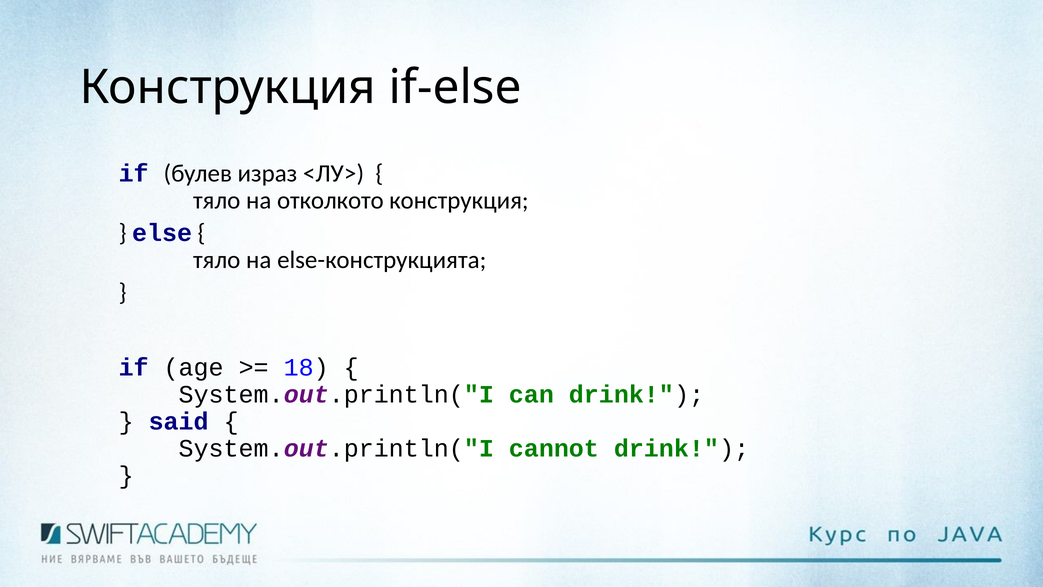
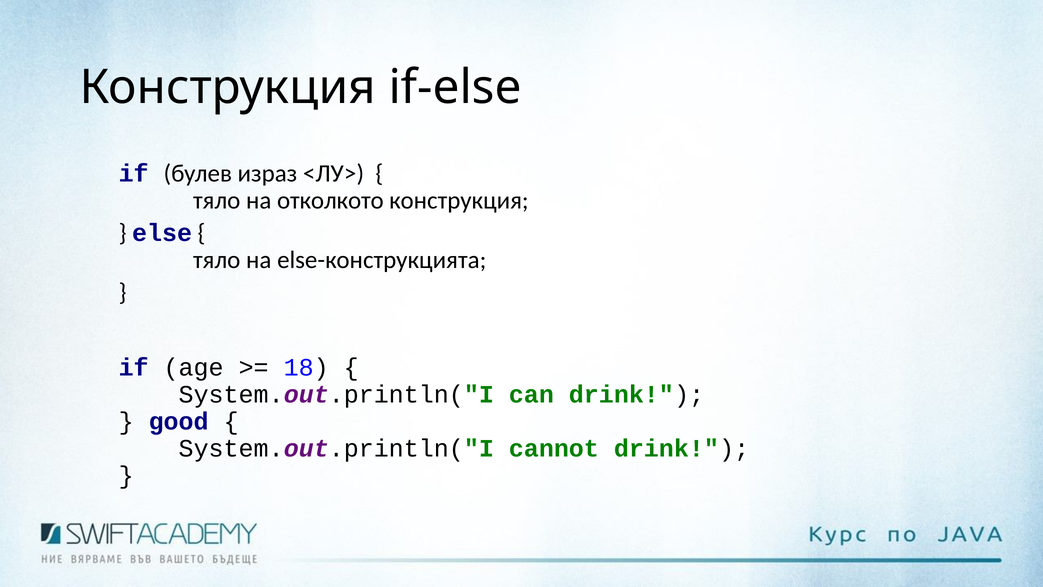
said: said -> good
